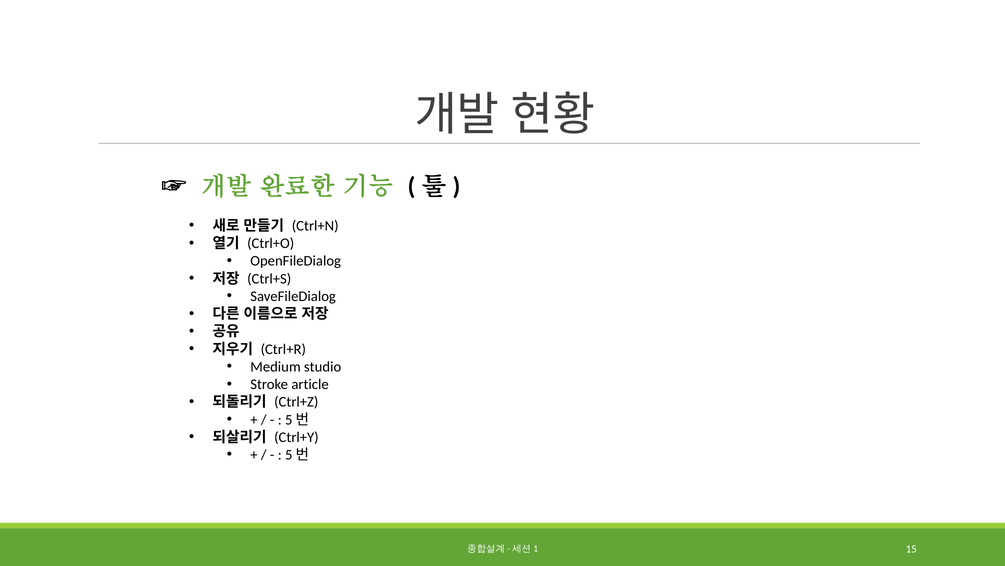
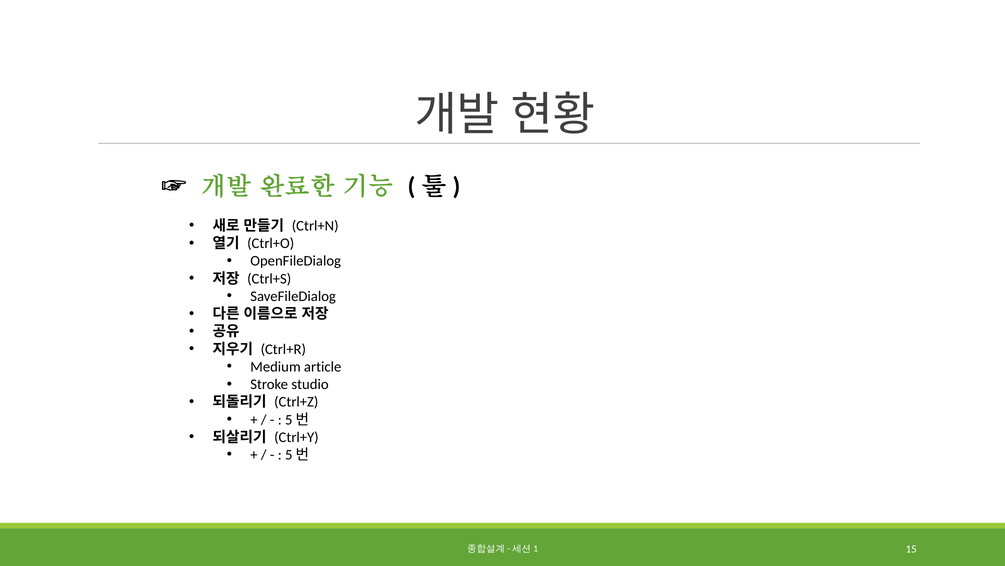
studio: studio -> article
article: article -> studio
